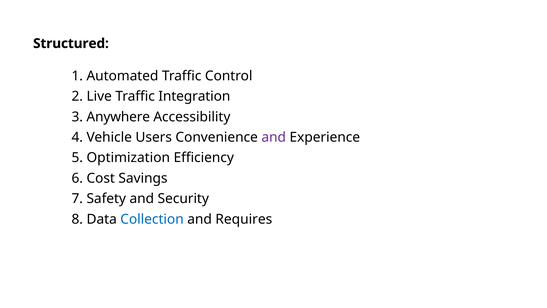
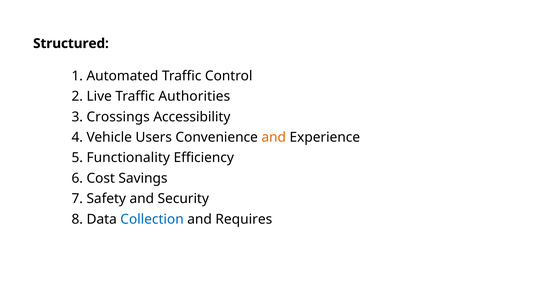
Integration: Integration -> Authorities
Anywhere: Anywhere -> Crossings
and at (274, 137) colour: purple -> orange
Optimization: Optimization -> Functionality
